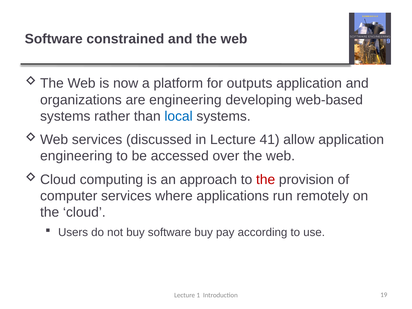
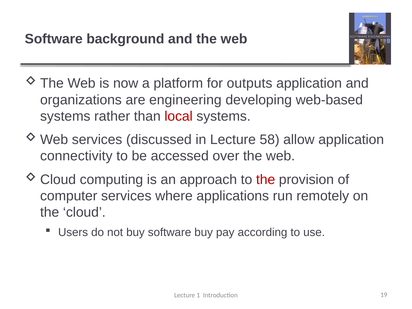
constrained: constrained -> background
local colour: blue -> red
41: 41 -> 58
engineering at (76, 156): engineering -> connectivity
